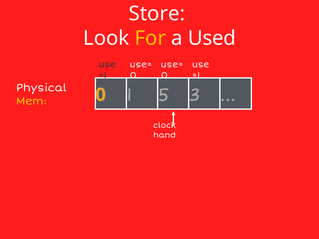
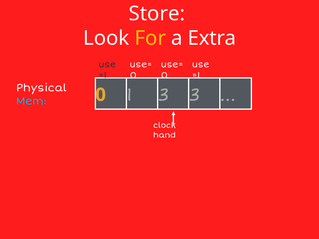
Used: Used -> Extra
1 5: 5 -> 3
Mem colour: yellow -> light blue
